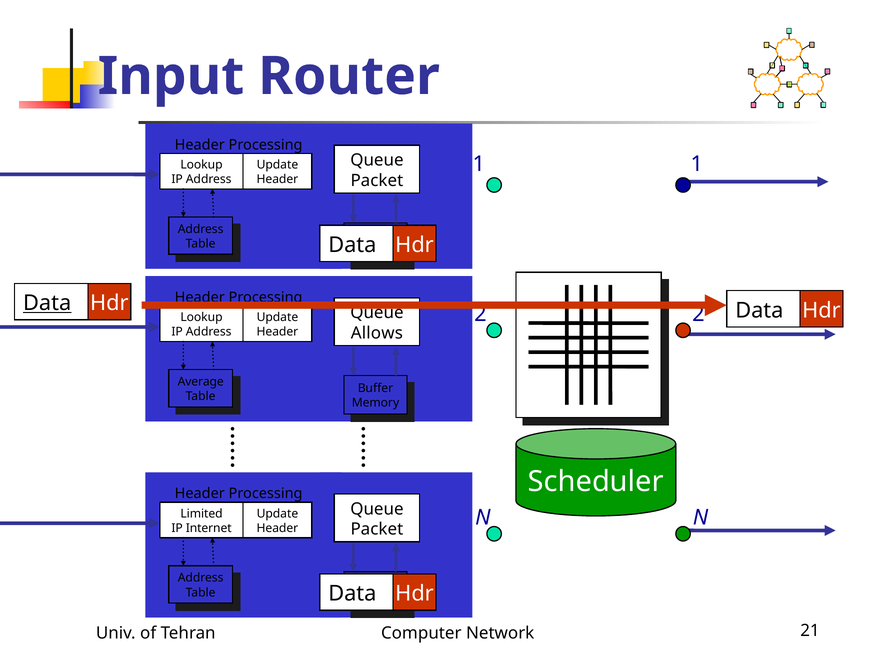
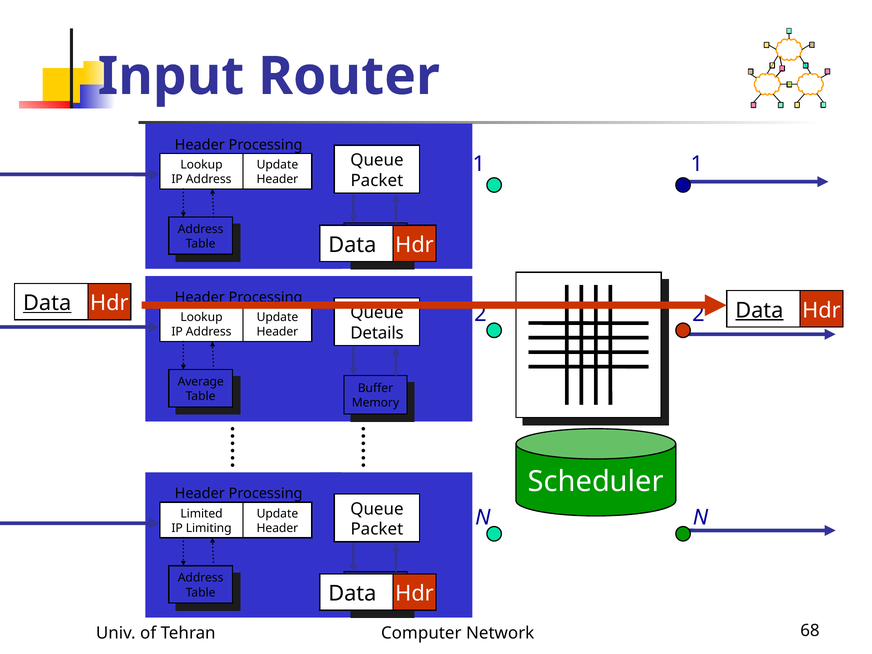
Data at (759, 310) underline: none -> present
Allows: Allows -> Details
Internet: Internet -> Limiting
21: 21 -> 68
